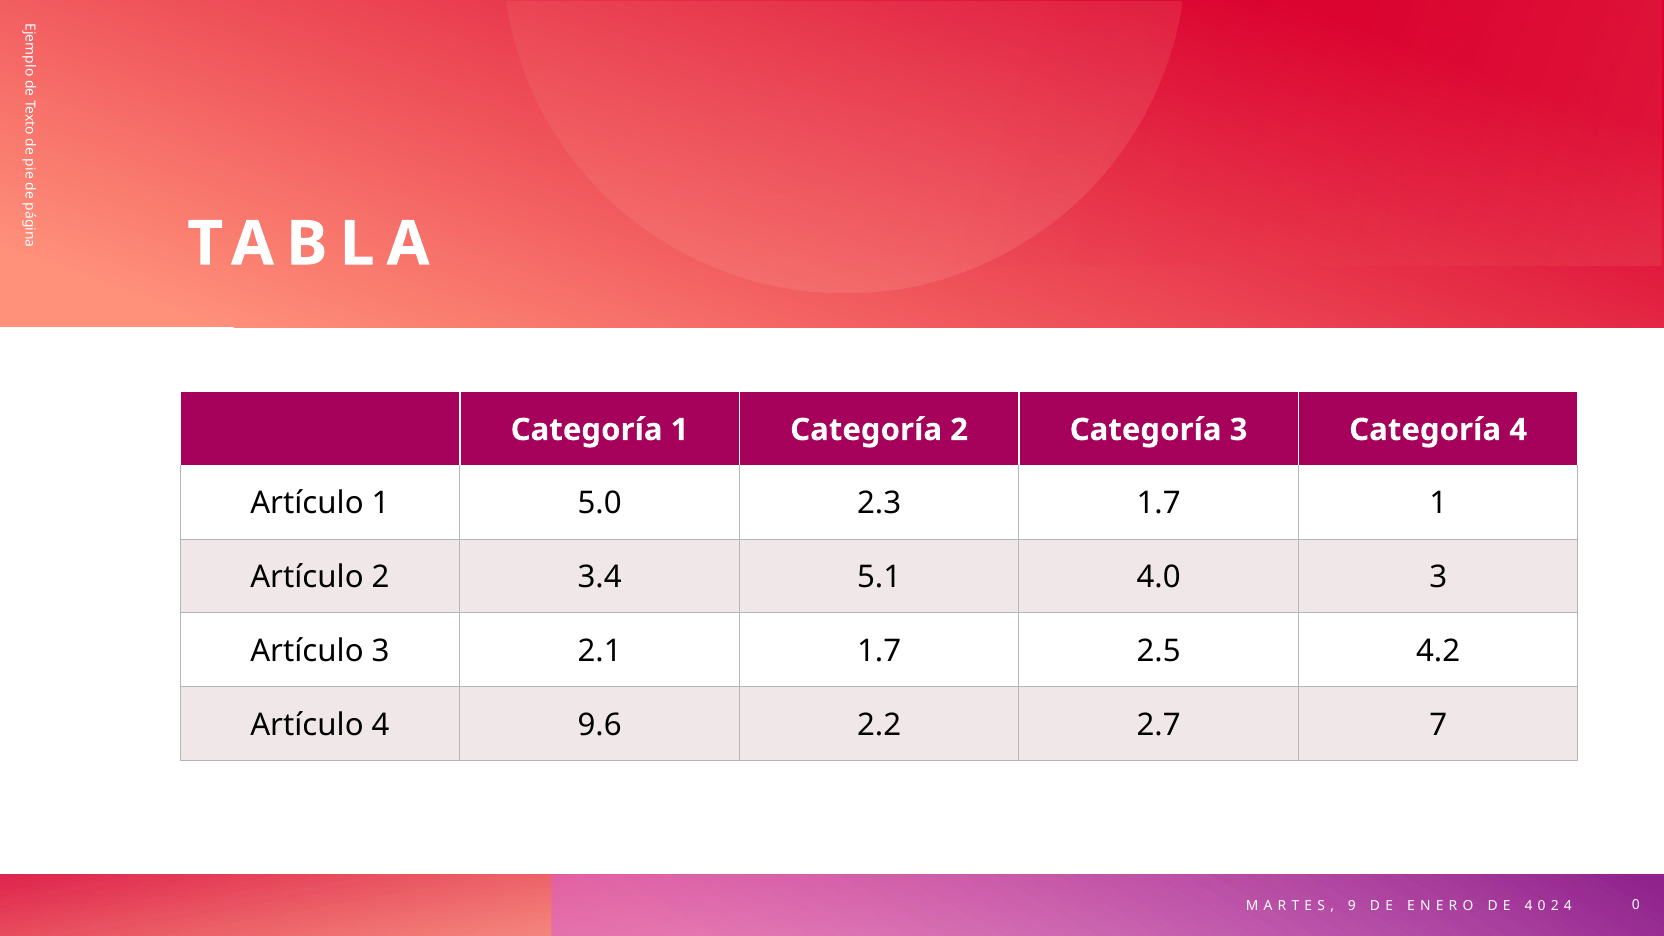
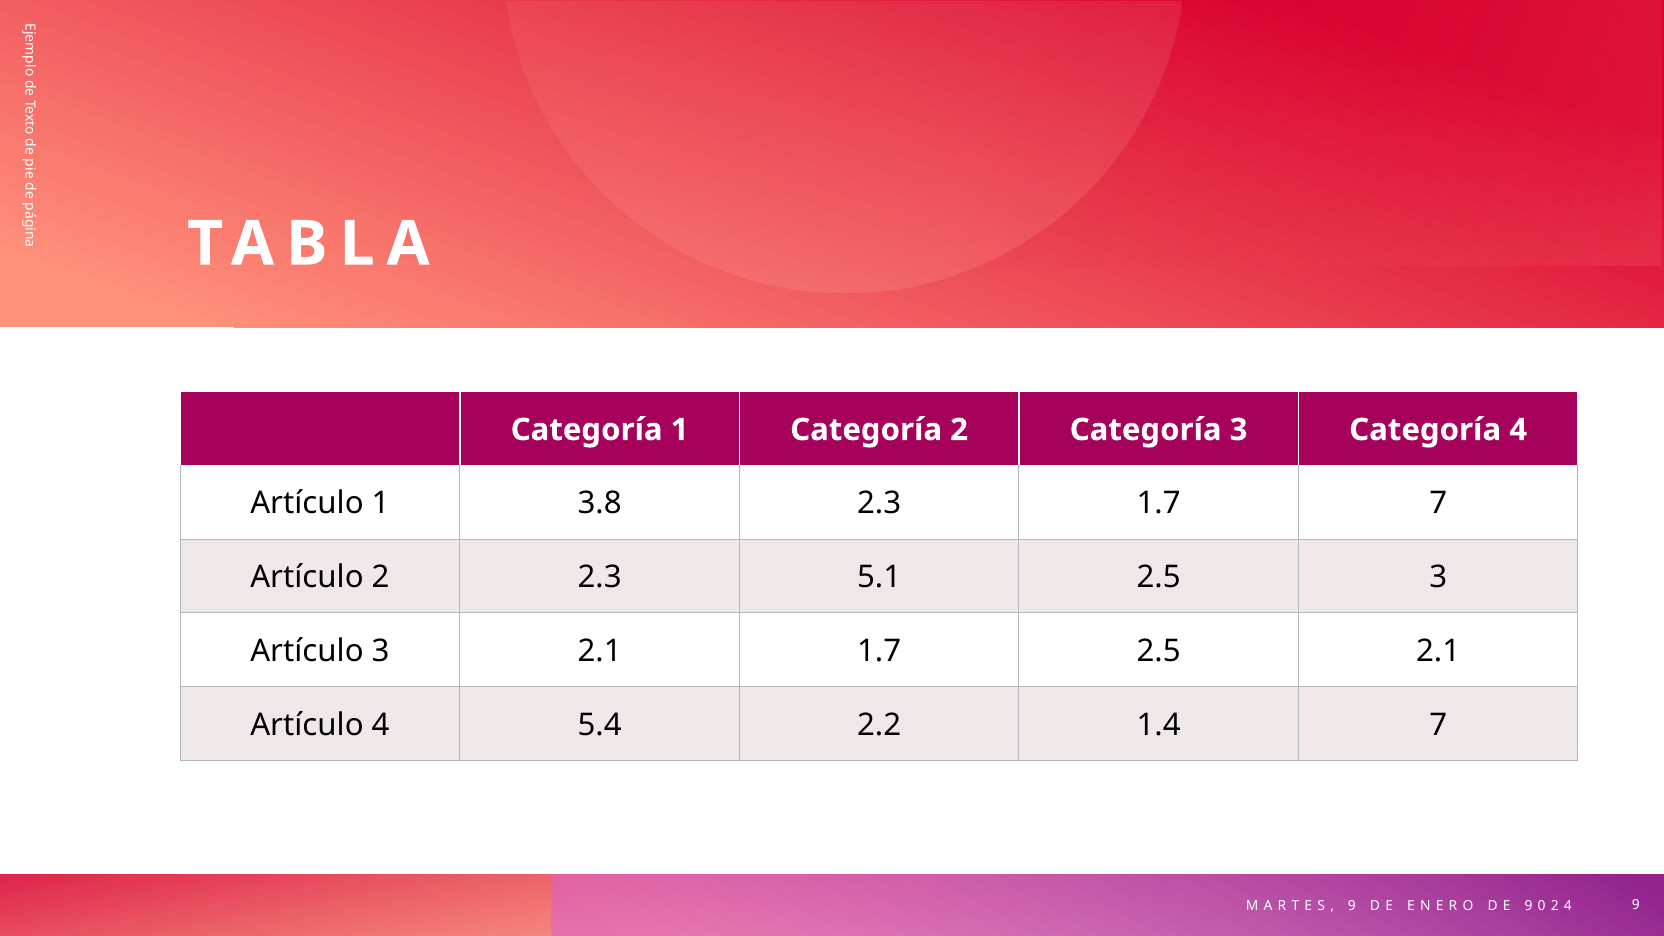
5.0: 5.0 -> 3.8
1.7 1: 1 -> 7
2 3.4: 3.4 -> 2.3
5.1 4.0: 4.0 -> 2.5
2.5 4.2: 4.2 -> 2.1
9.6: 9.6 -> 5.4
2.7: 2.7 -> 1.4
4 at (1528, 906): 4 -> 9
2 4 0: 0 -> 9
